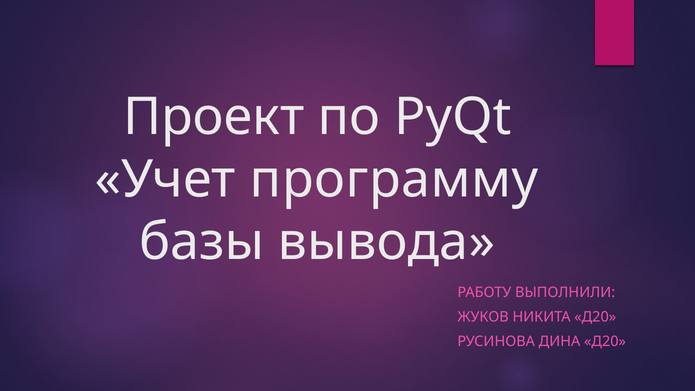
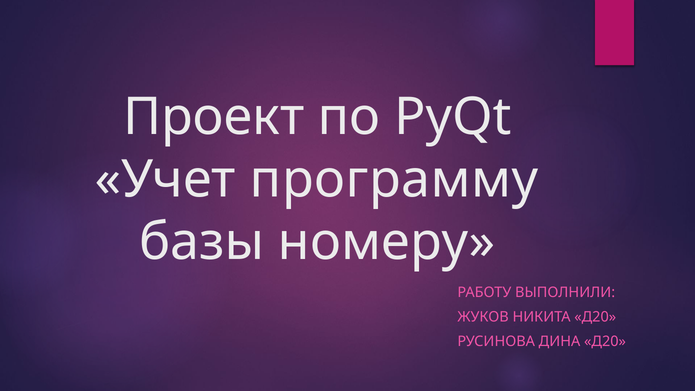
вывода: вывода -> номеру
